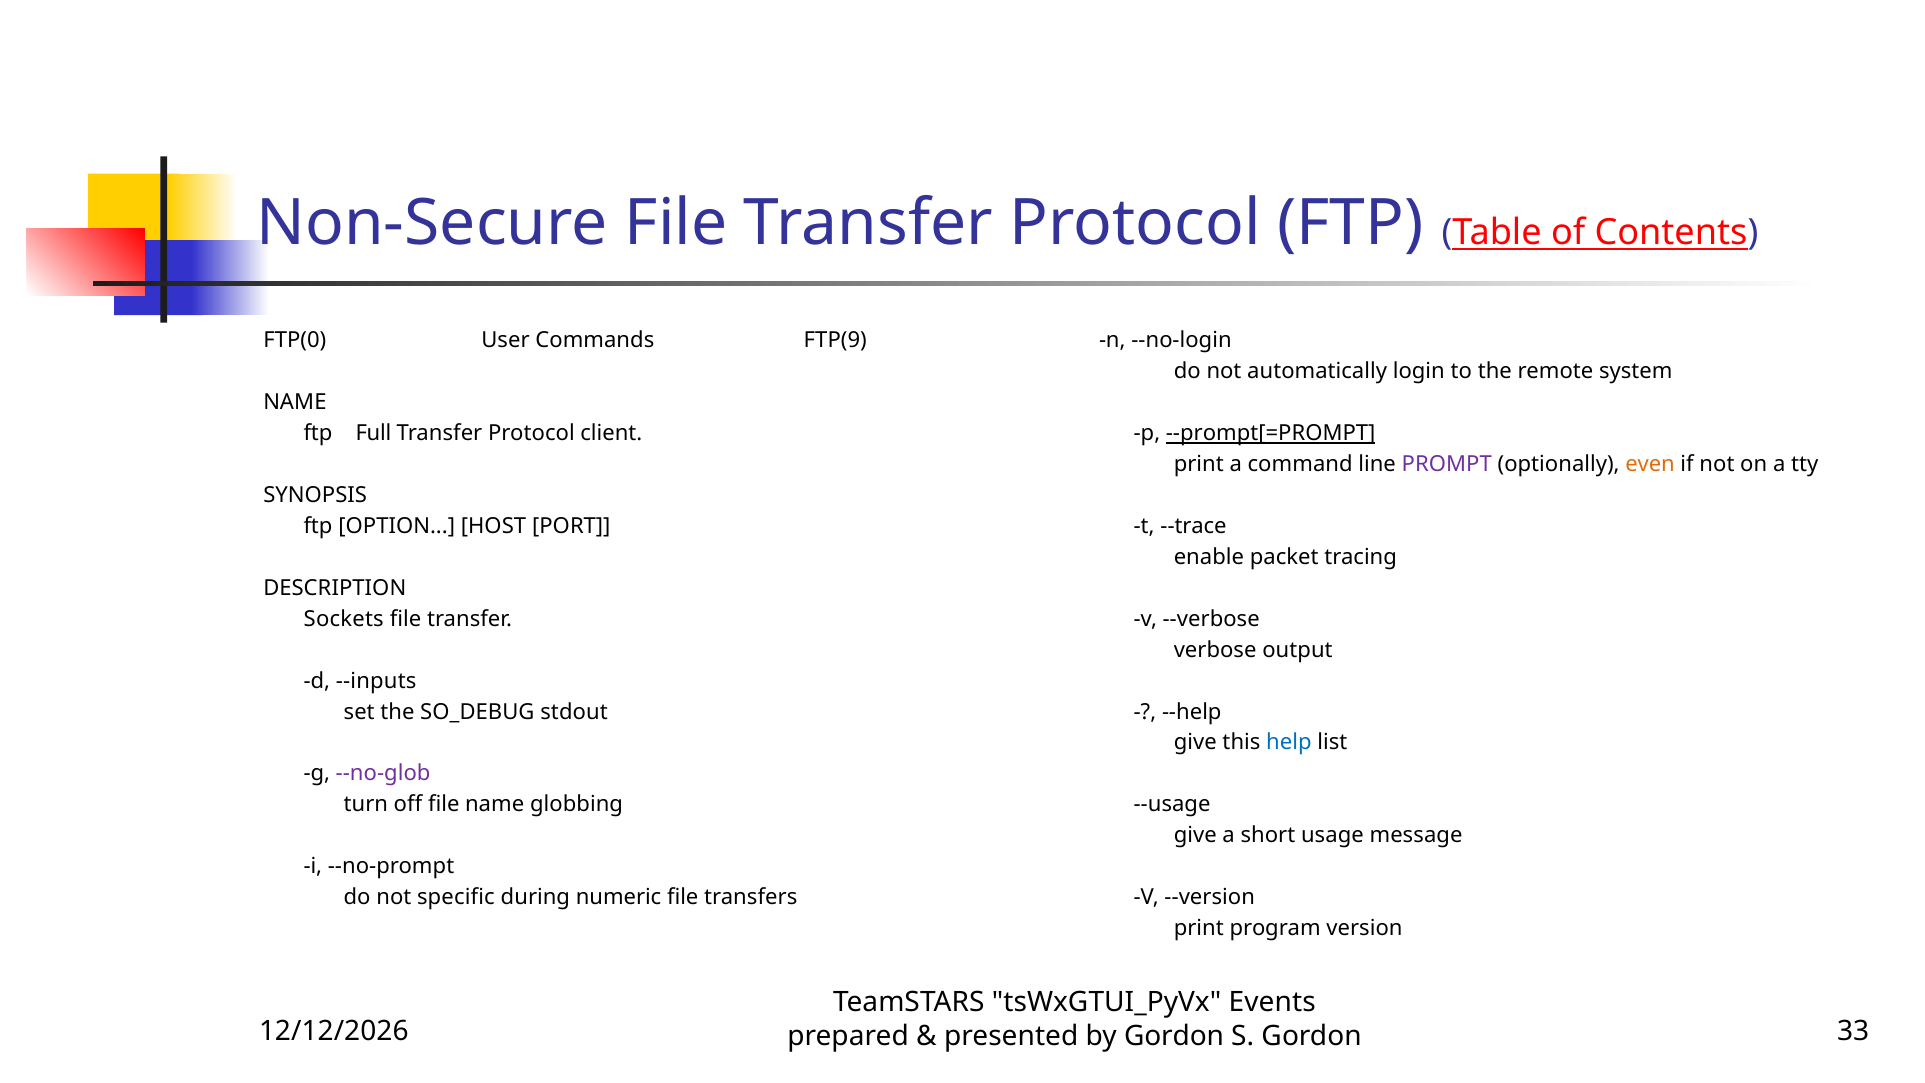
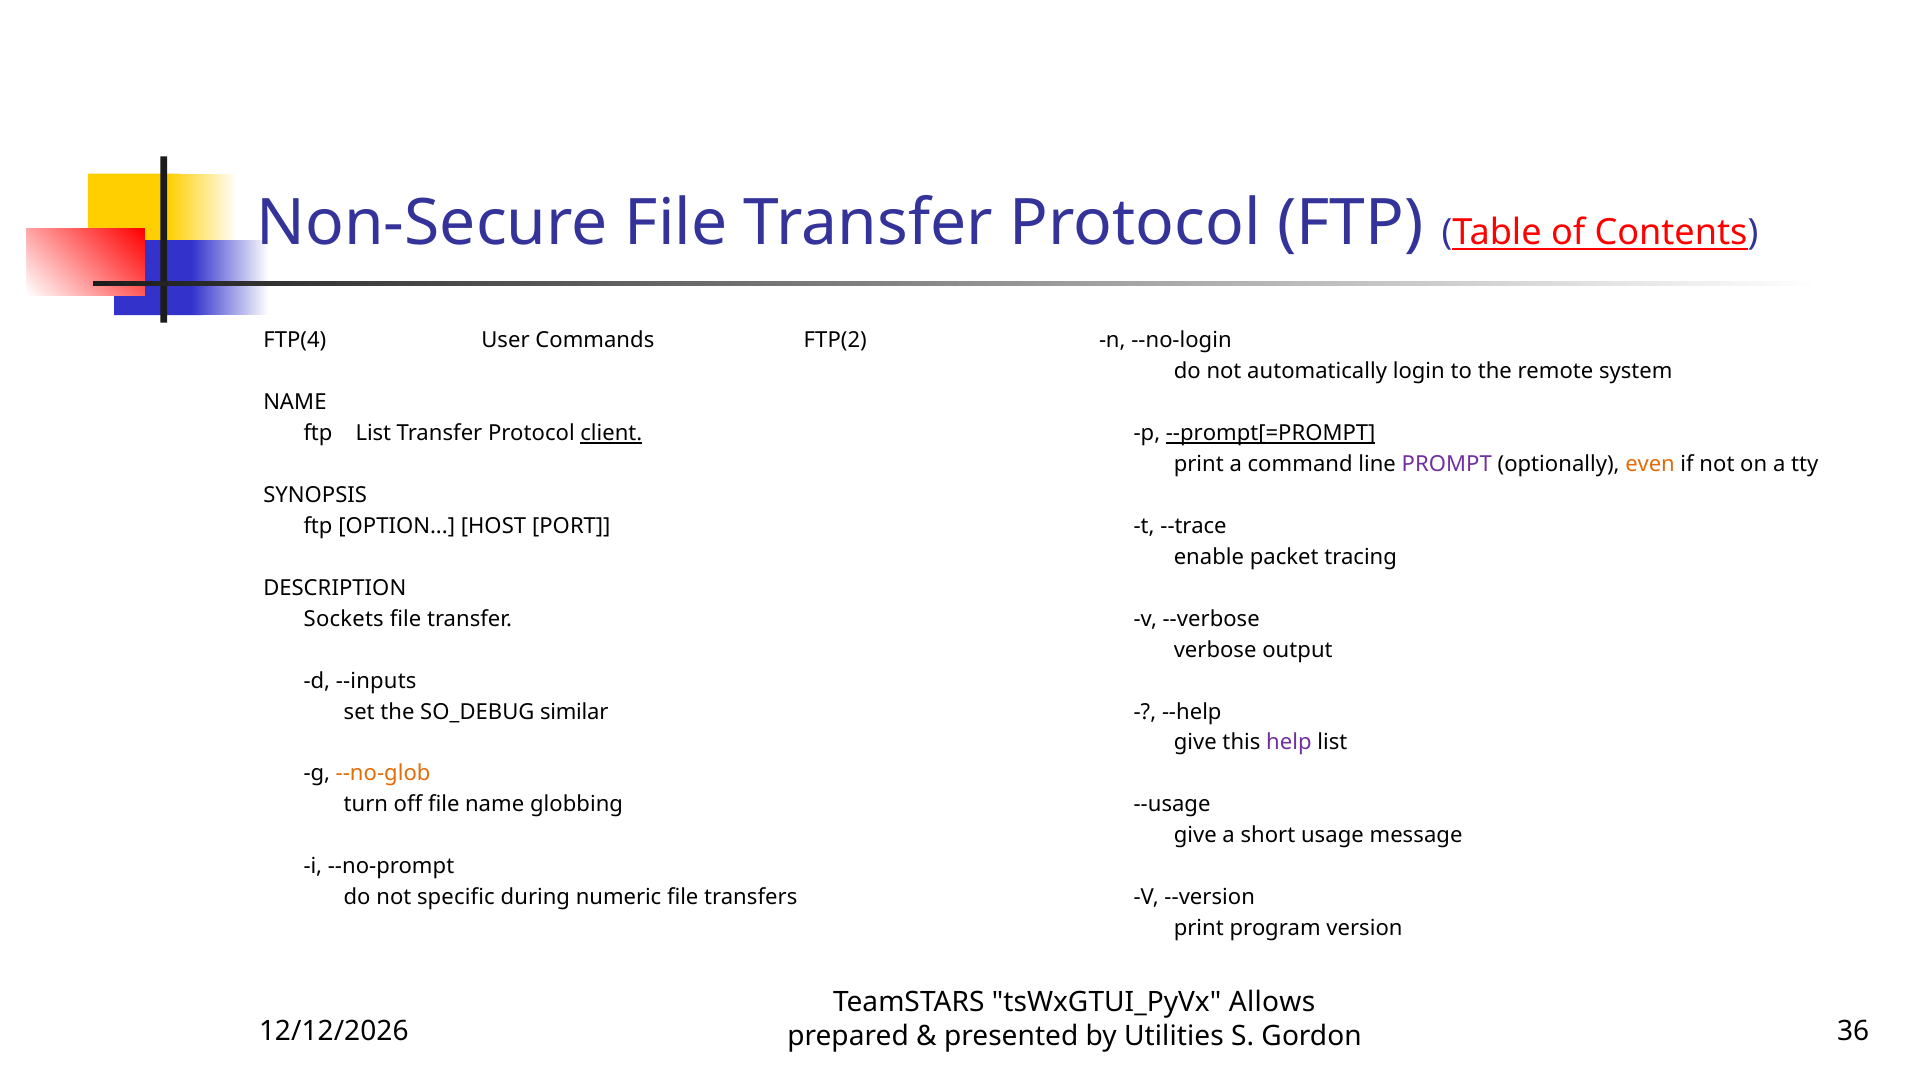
FTP(0: FTP(0 -> FTP(4
FTP(9: FTP(9 -> FTP(2
ftp Full: Full -> List
client underline: none -> present
stdout: stdout -> similar
help colour: blue -> purple
--no-glob colour: purple -> orange
Events: Events -> Allows
by Gordon: Gordon -> Utilities
33: 33 -> 36
